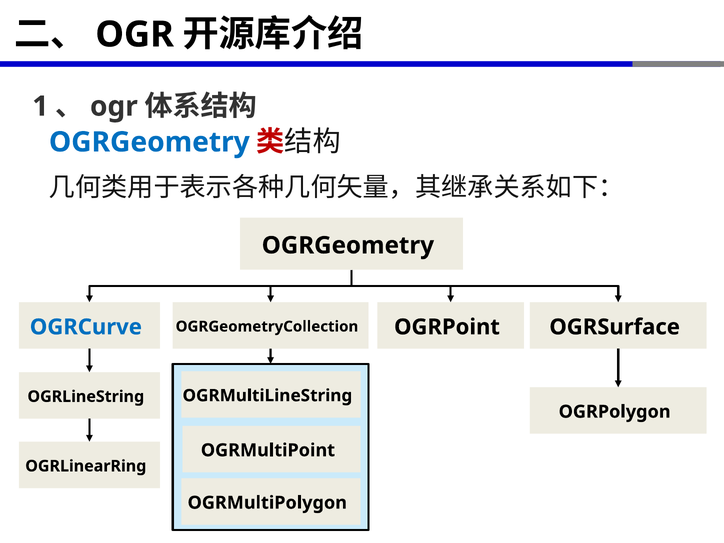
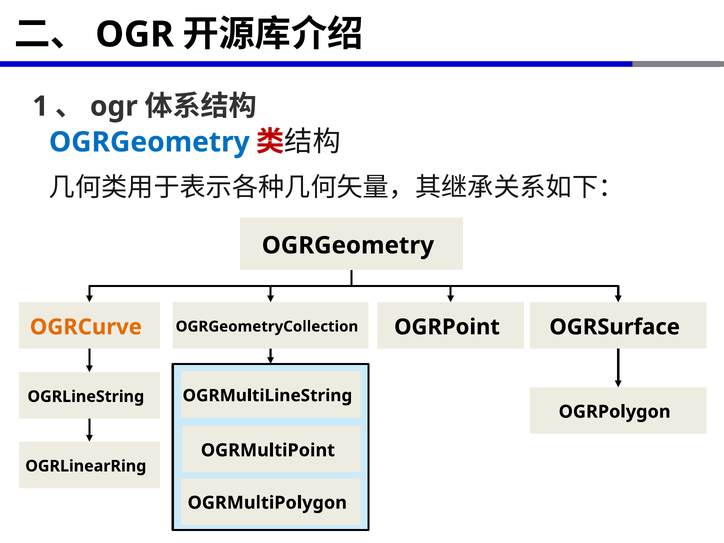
OGRCurve colour: blue -> orange
